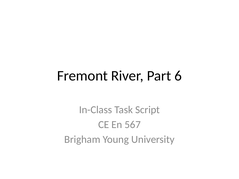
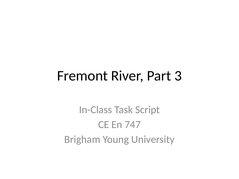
6: 6 -> 3
567: 567 -> 747
